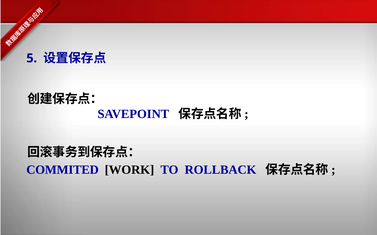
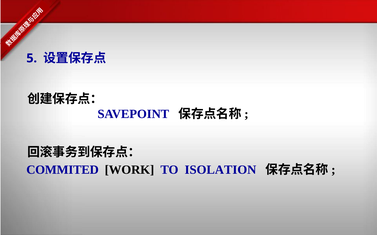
ROLLBACK: ROLLBACK -> ISOLATION
